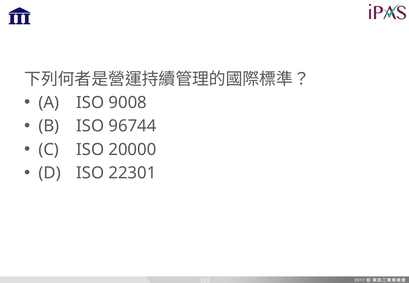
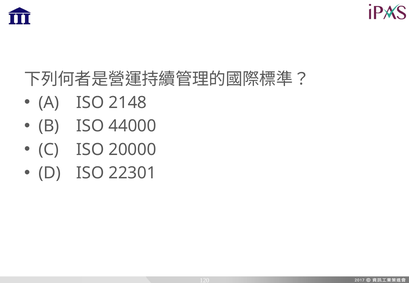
9008: 9008 -> 2148
96744: 96744 -> 44000
